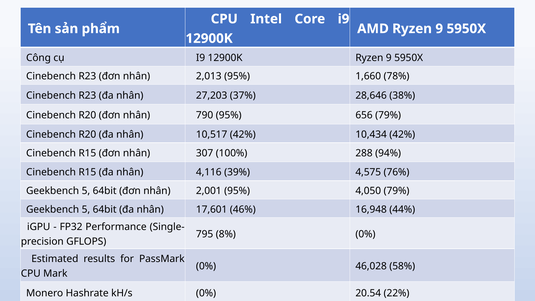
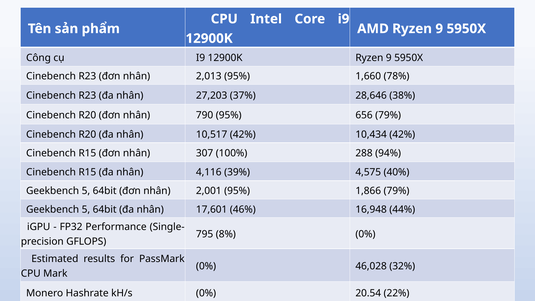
76%: 76% -> 40%
4,050: 4,050 -> 1,866
58%: 58% -> 32%
